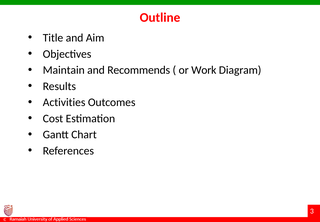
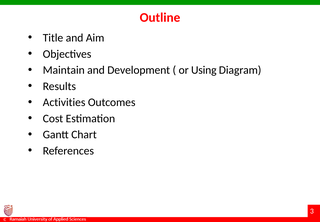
Recommends: Recommends -> Development
Work: Work -> Using
